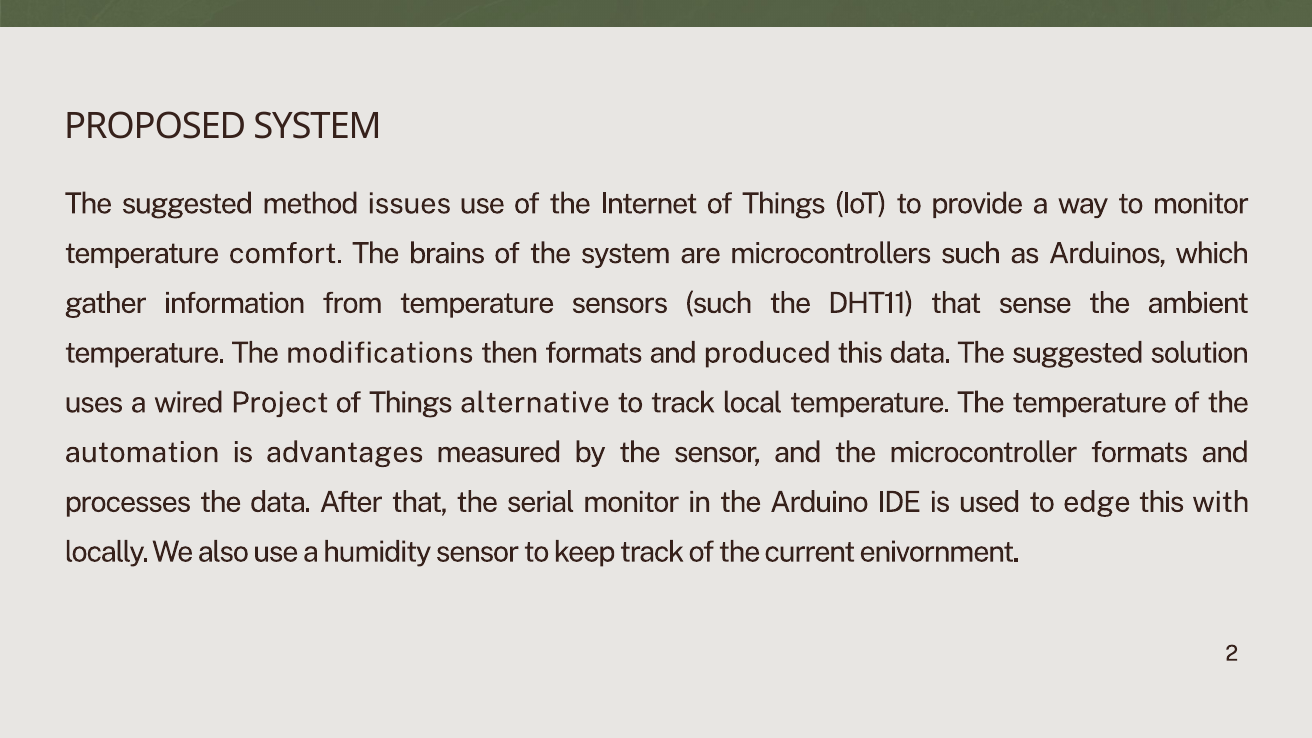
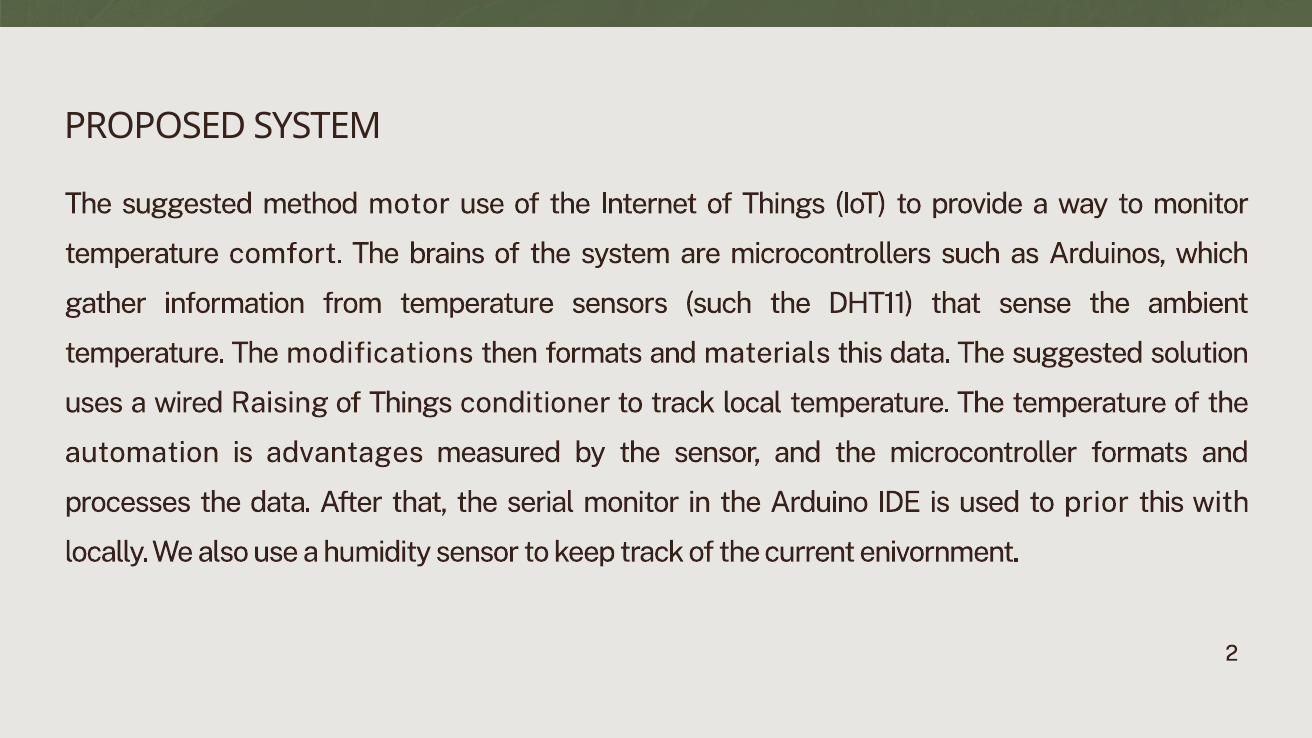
issues: issues -> motor
produced: produced -> materials
Project: Project -> Raising
alternative: alternative -> conditioner
edge: edge -> prior
